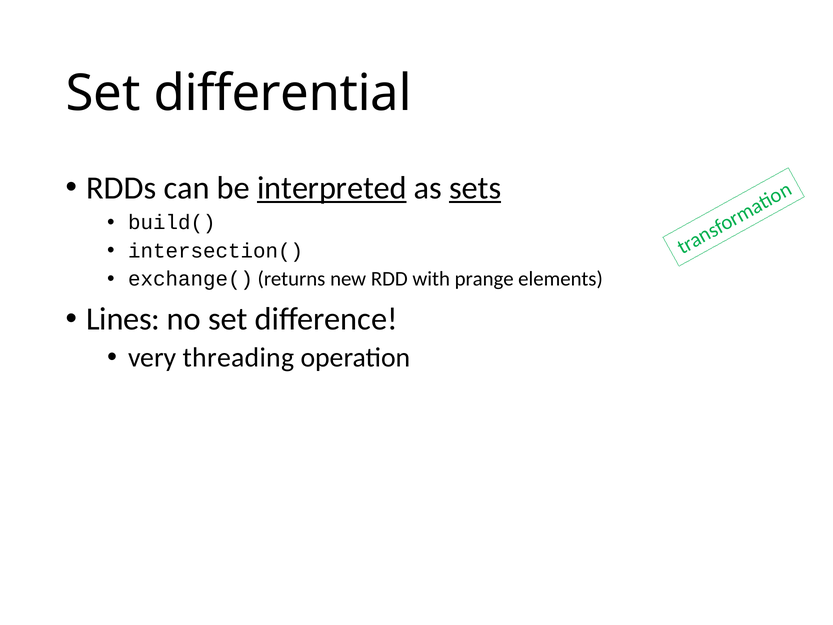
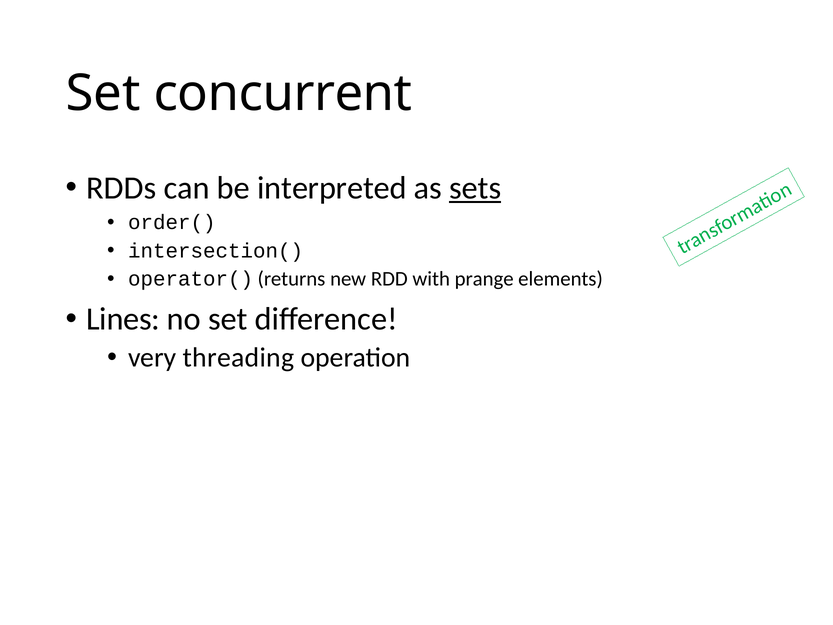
differential: differential -> concurrent
interpreted underline: present -> none
build(: build( -> order(
exchange(: exchange( -> operator(
